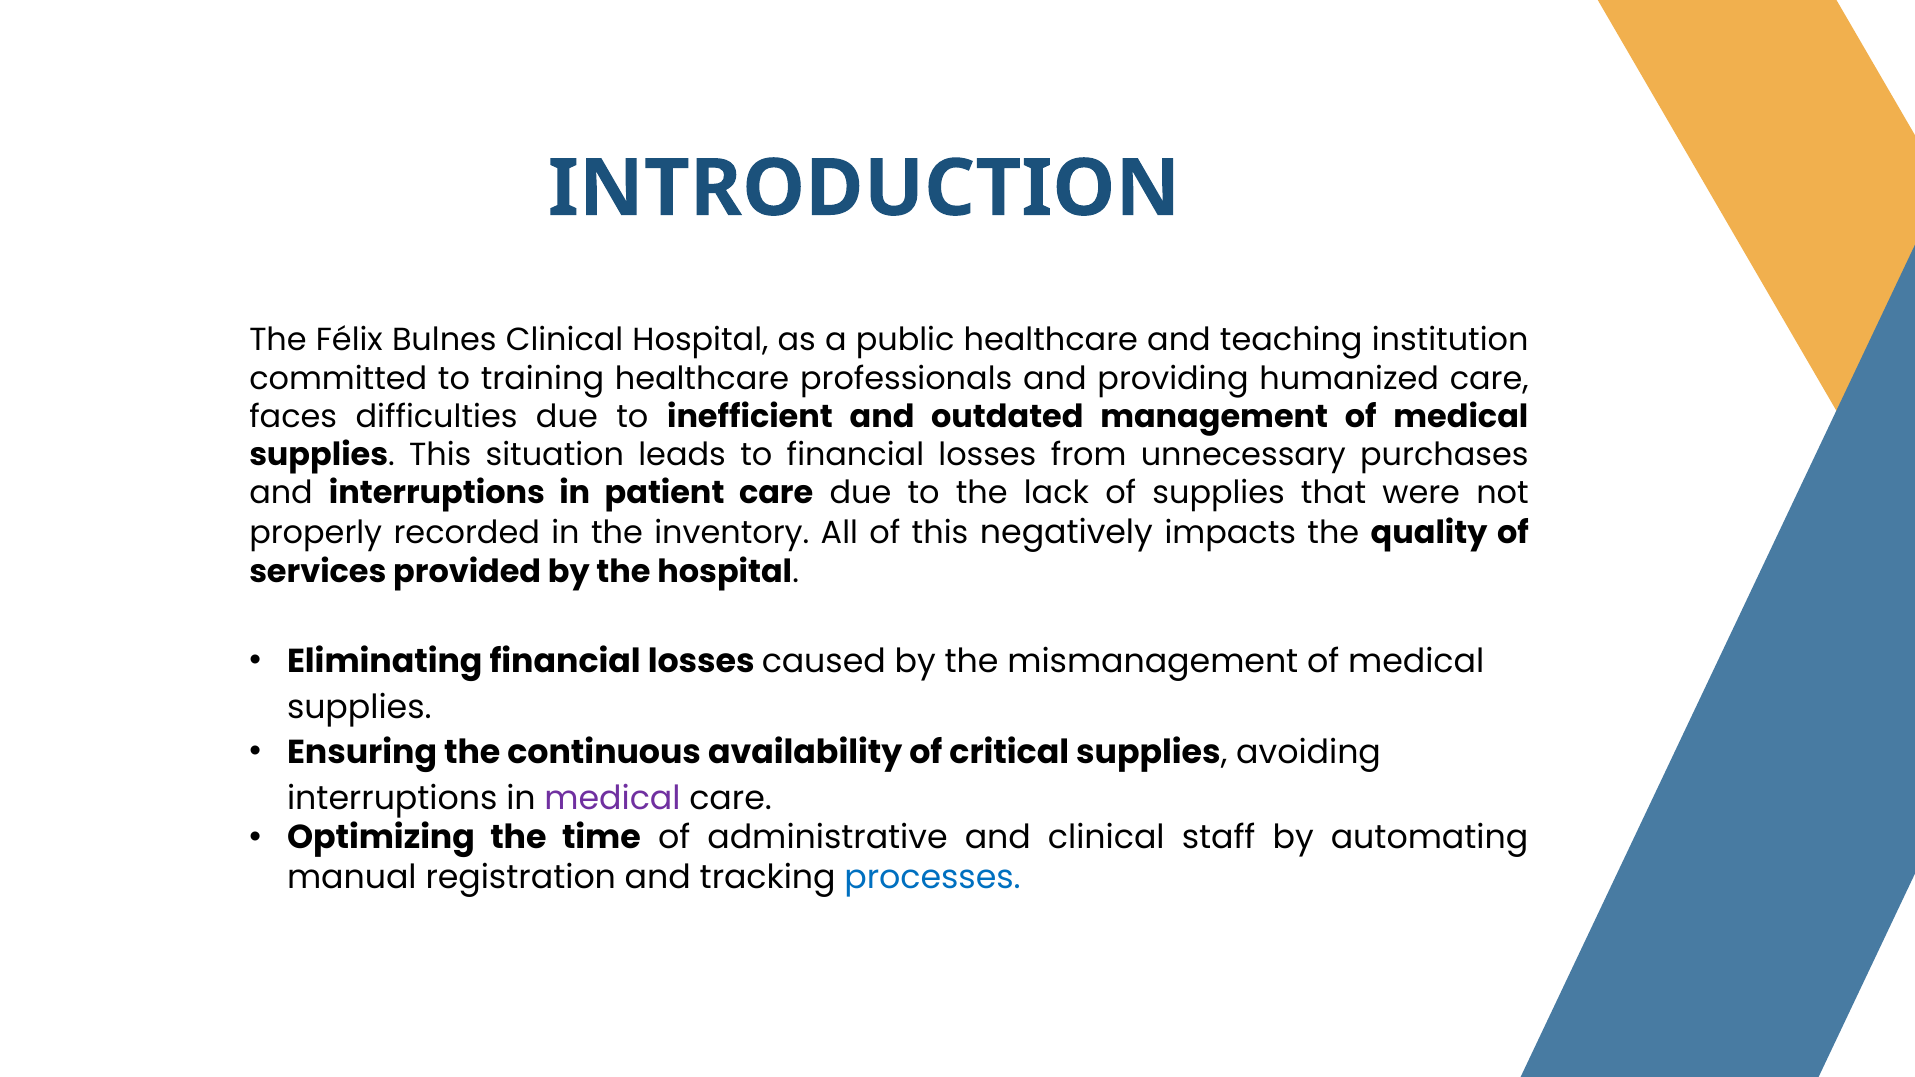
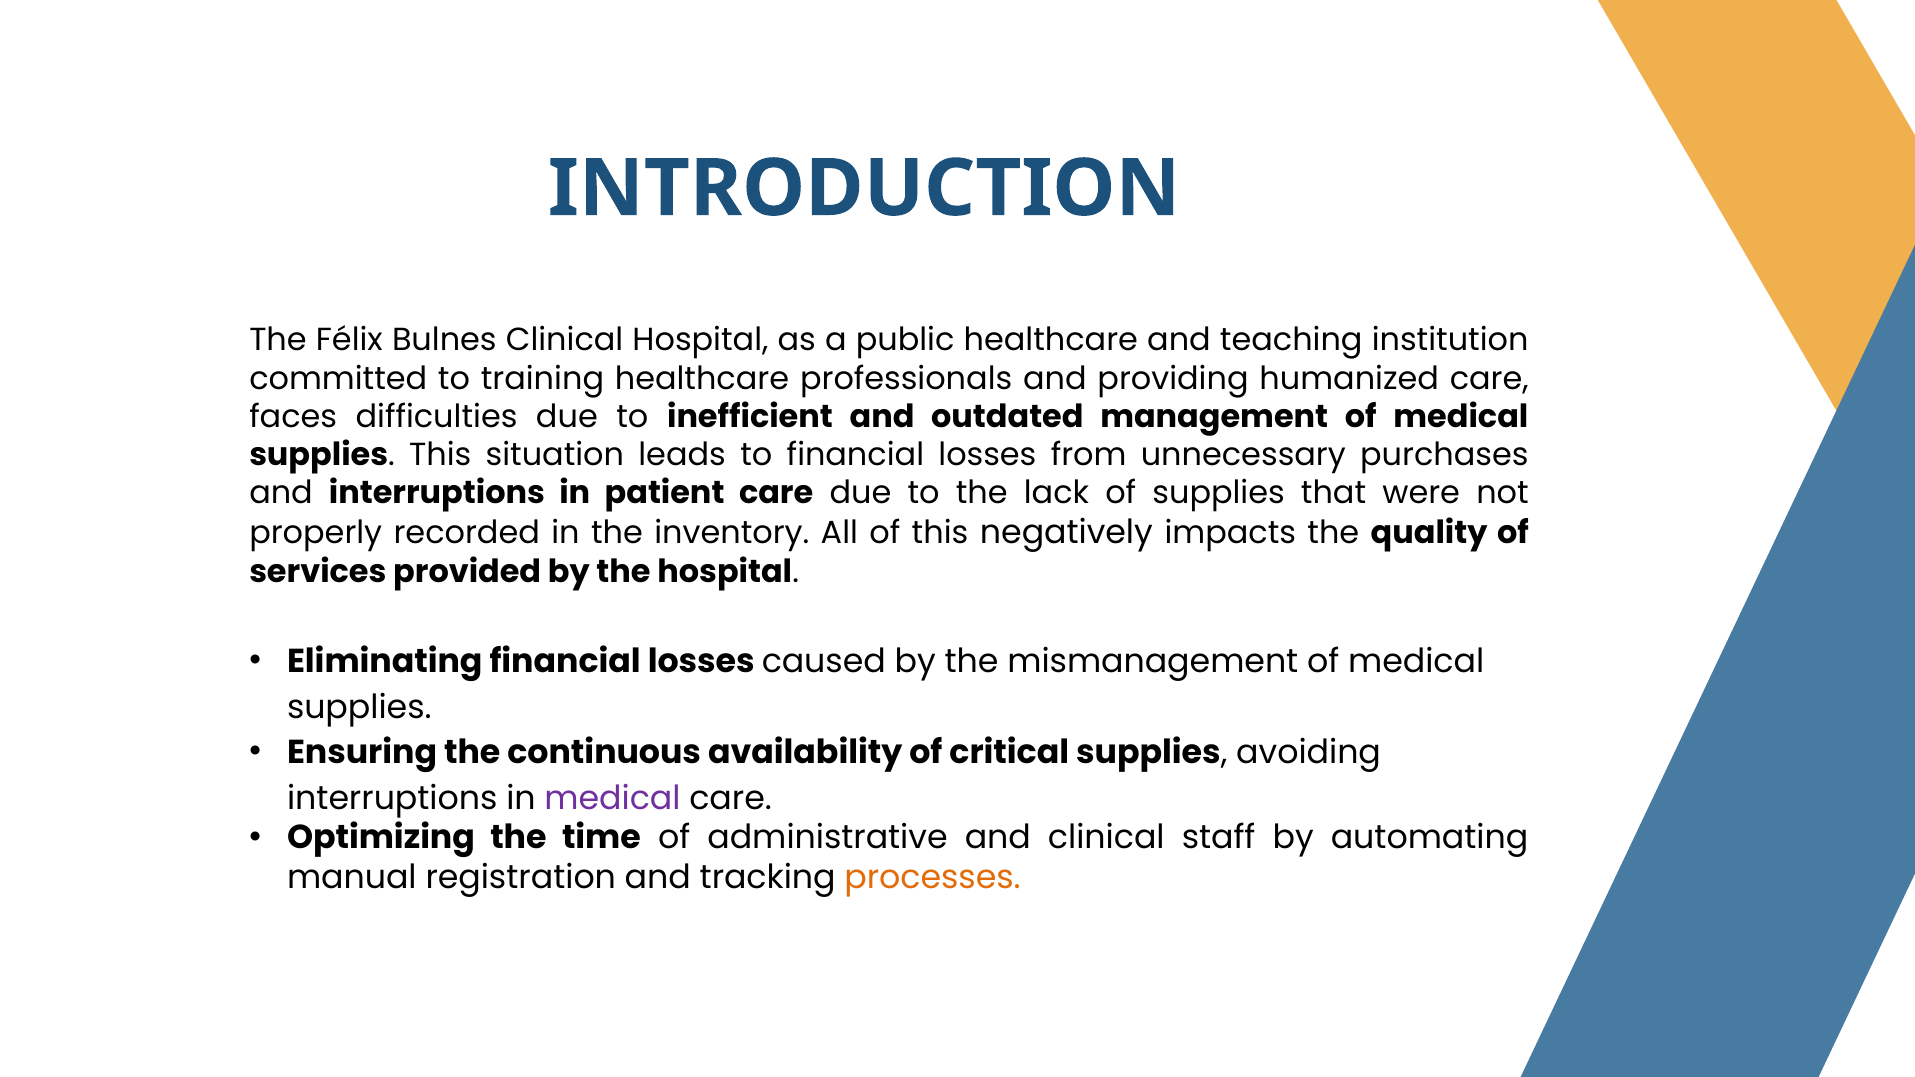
processes colour: blue -> orange
